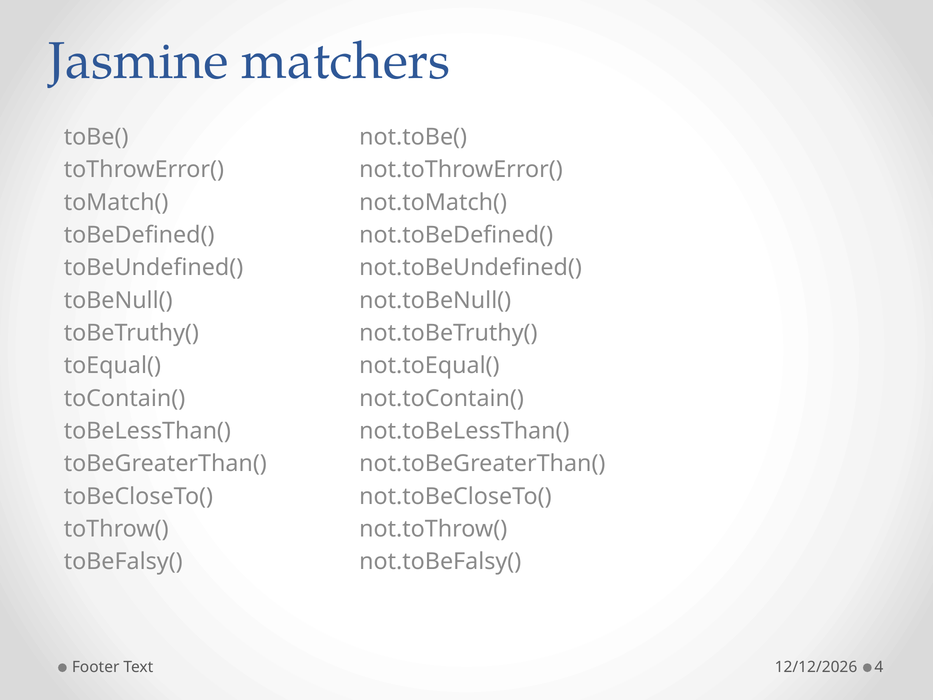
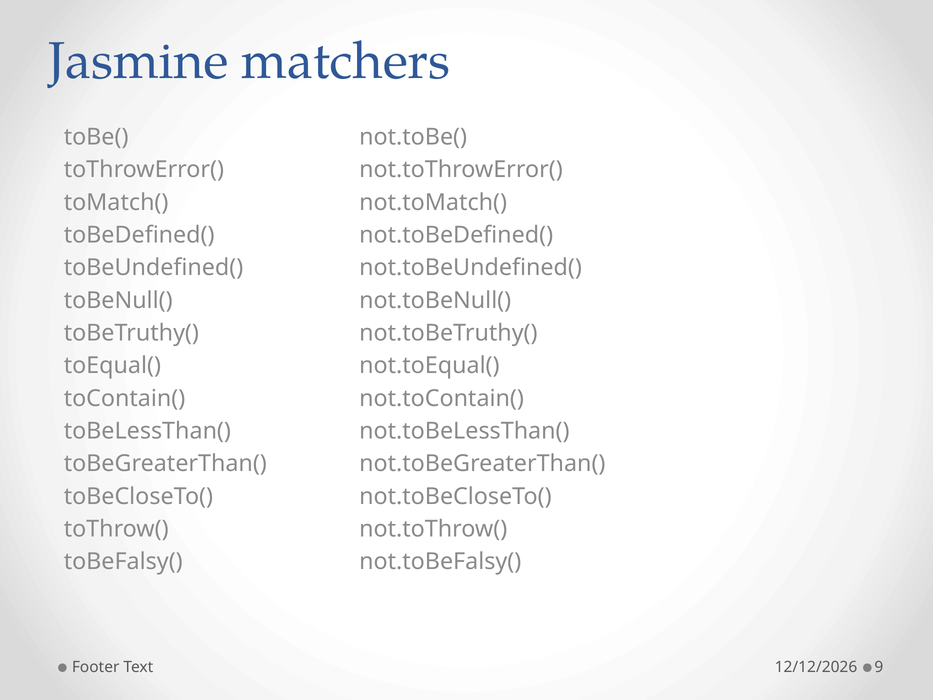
4: 4 -> 9
